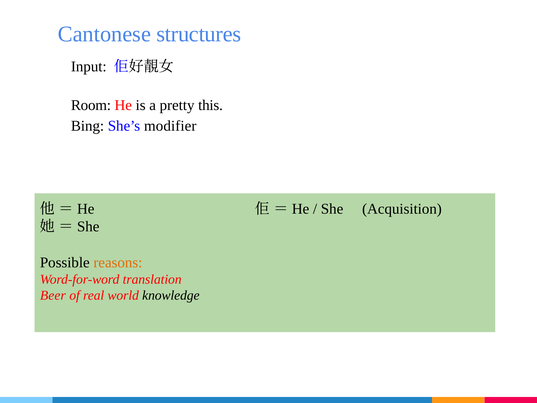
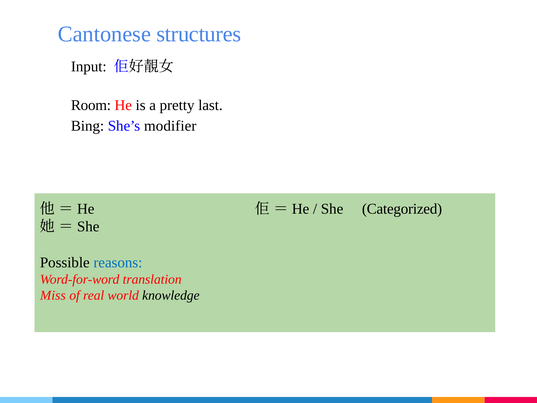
this: this -> last
Acquisition: Acquisition -> Categorized
reasons colour: orange -> blue
Beer: Beer -> Miss
